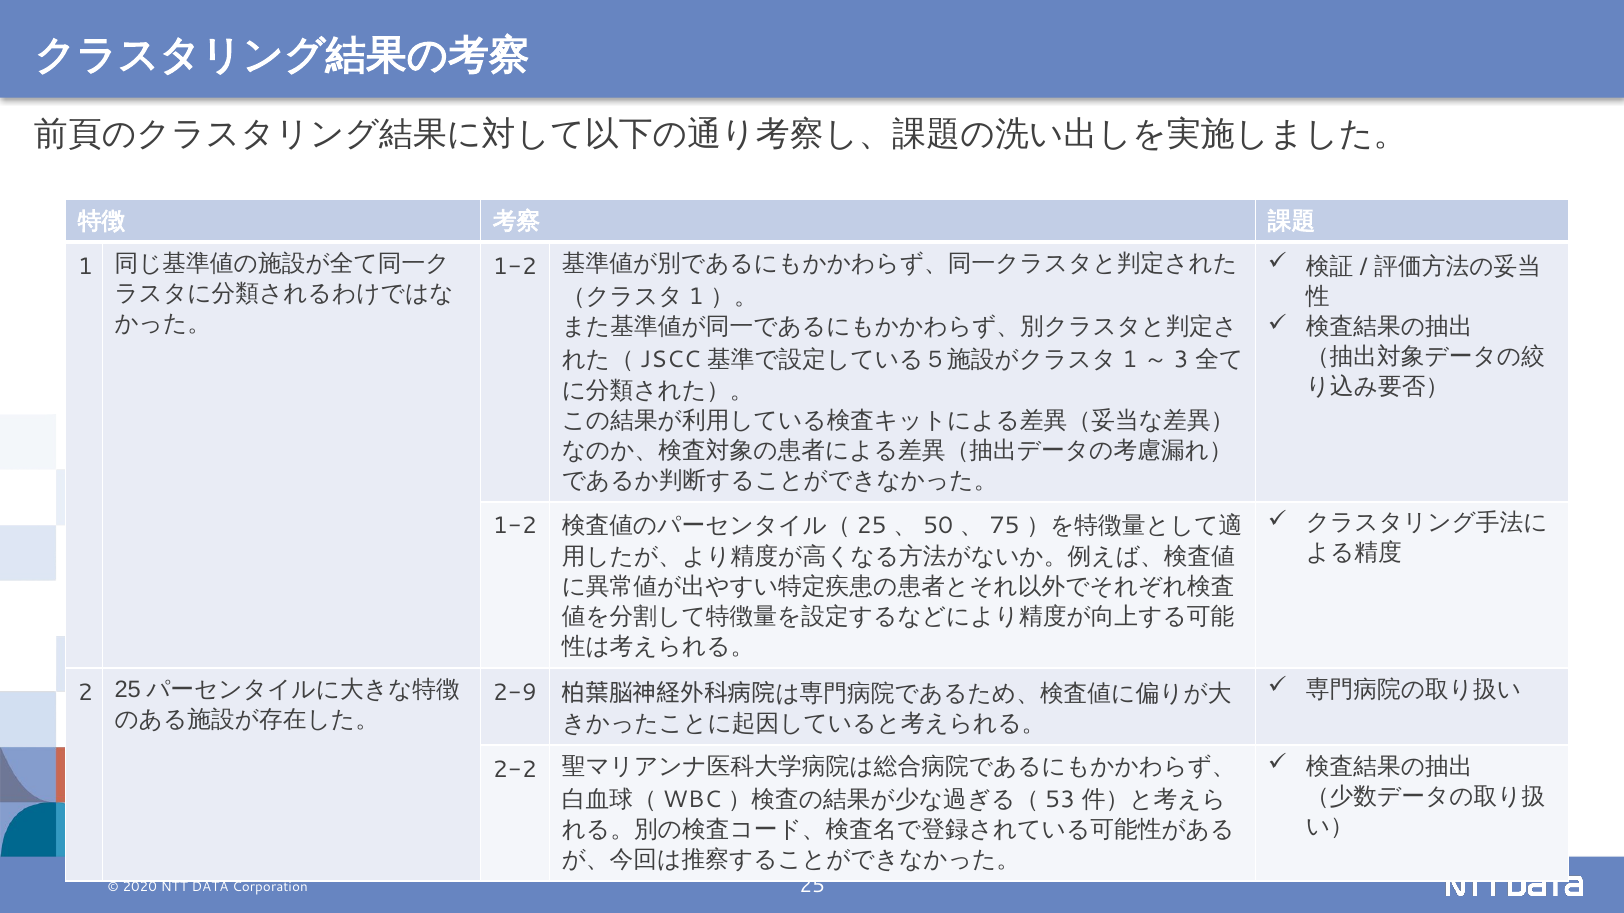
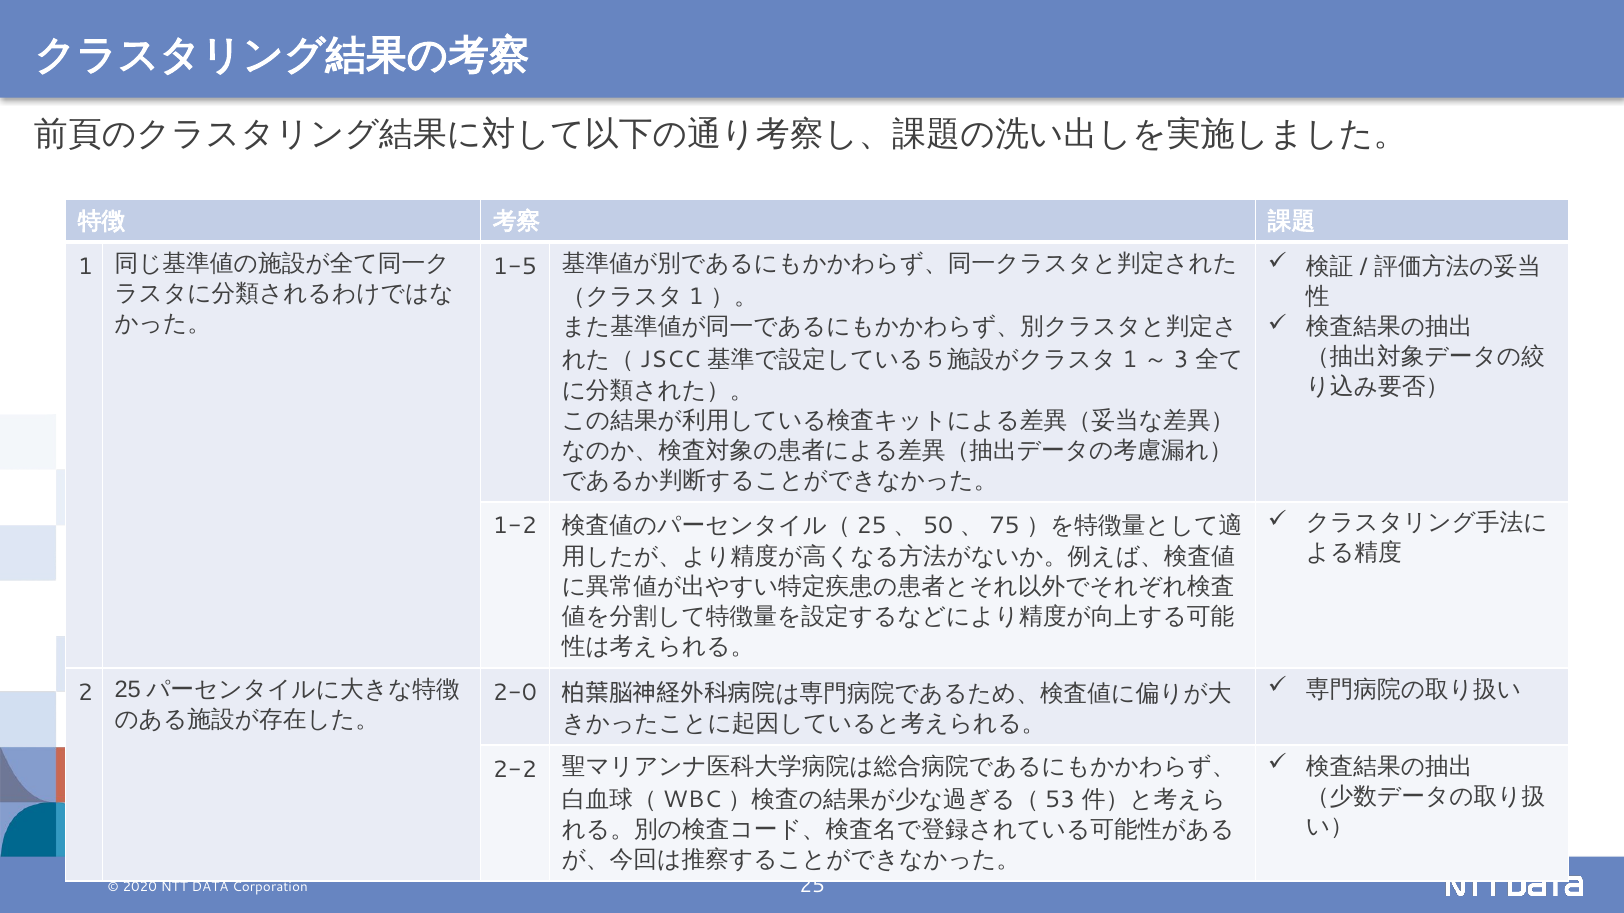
1-2 at (515, 266): 1-2 -> 1-5
2-9: 2-9 -> 2-0
